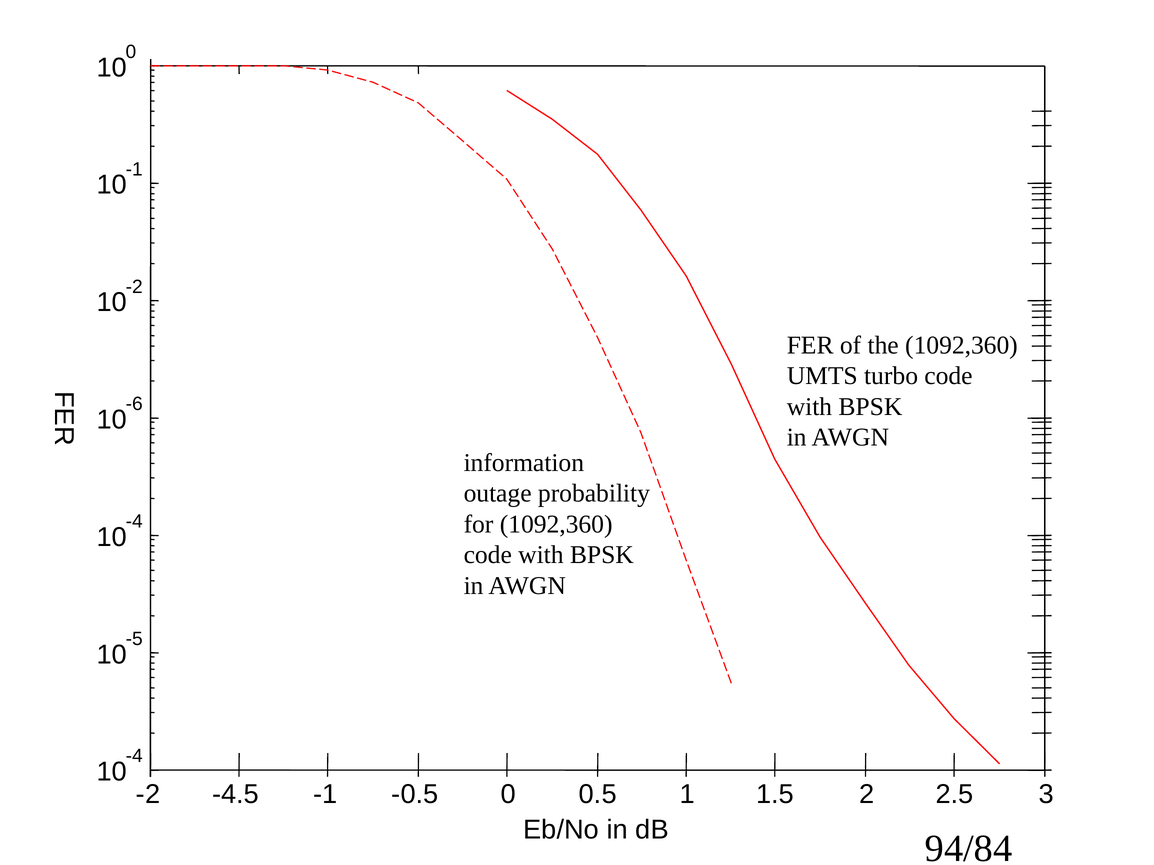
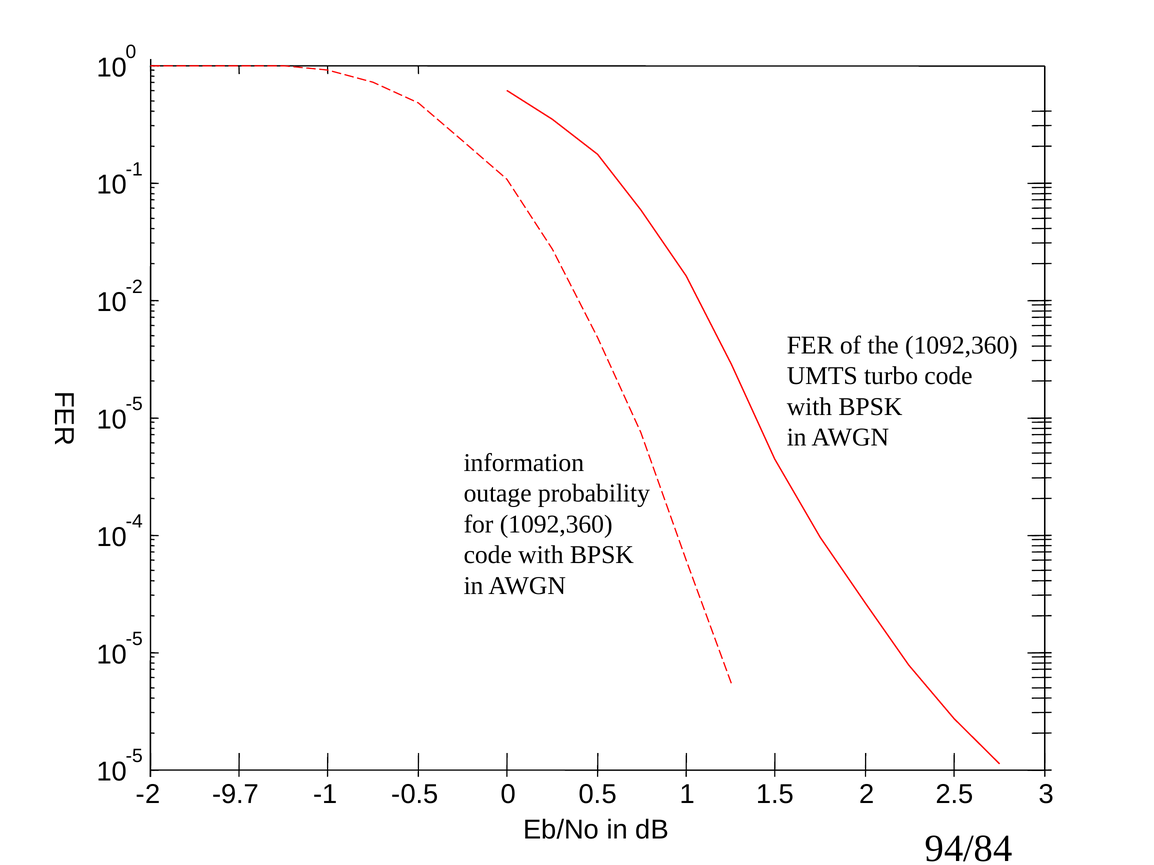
-6 at (134, 404): -6 -> -5
-4 at (134, 757): -4 -> -5
-4.5: -4.5 -> -9.7
